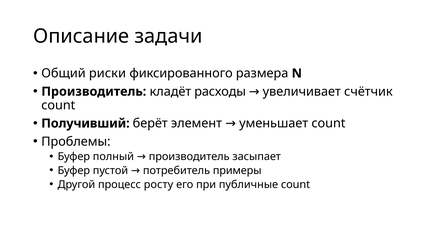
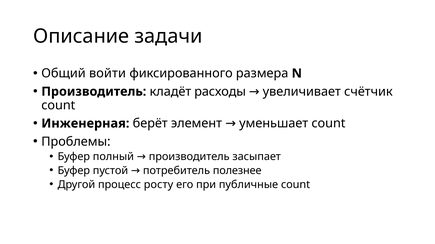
риски: риски -> войти
Получивший: Получивший -> Инженерная
примеры: примеры -> полезнее
